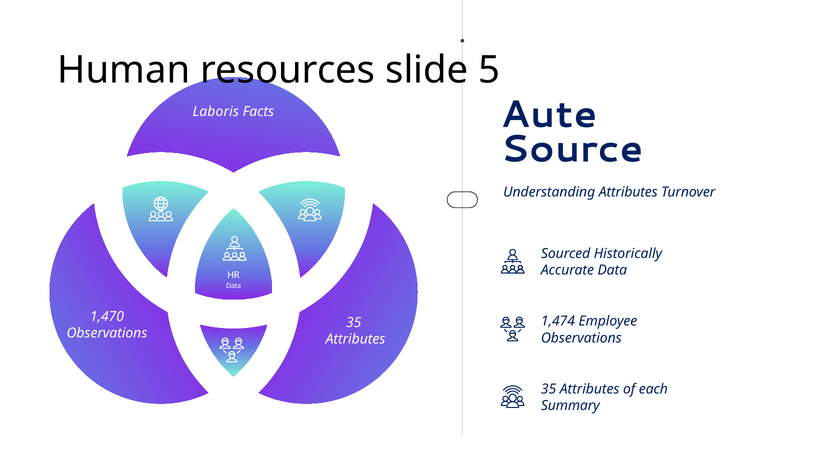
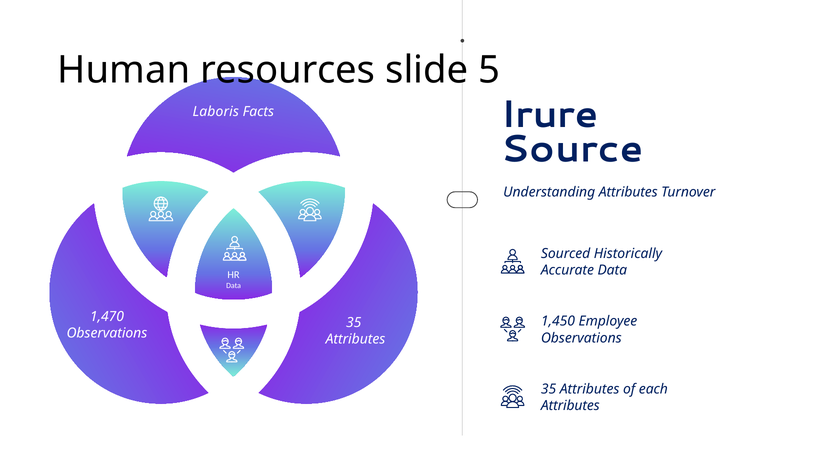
Aute: Aute -> Irure
1,474: 1,474 -> 1,450
Summary at (570, 406): Summary -> Attributes
